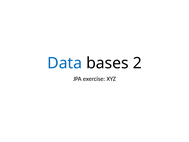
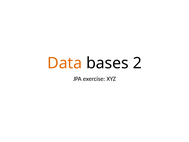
Data colour: blue -> orange
